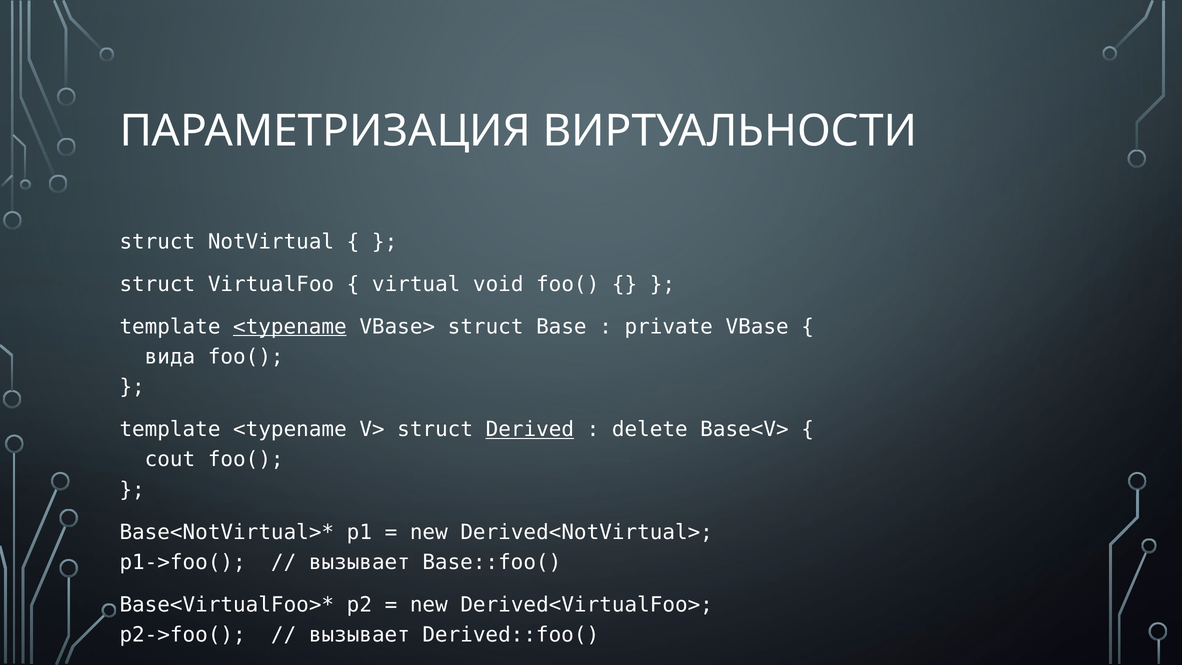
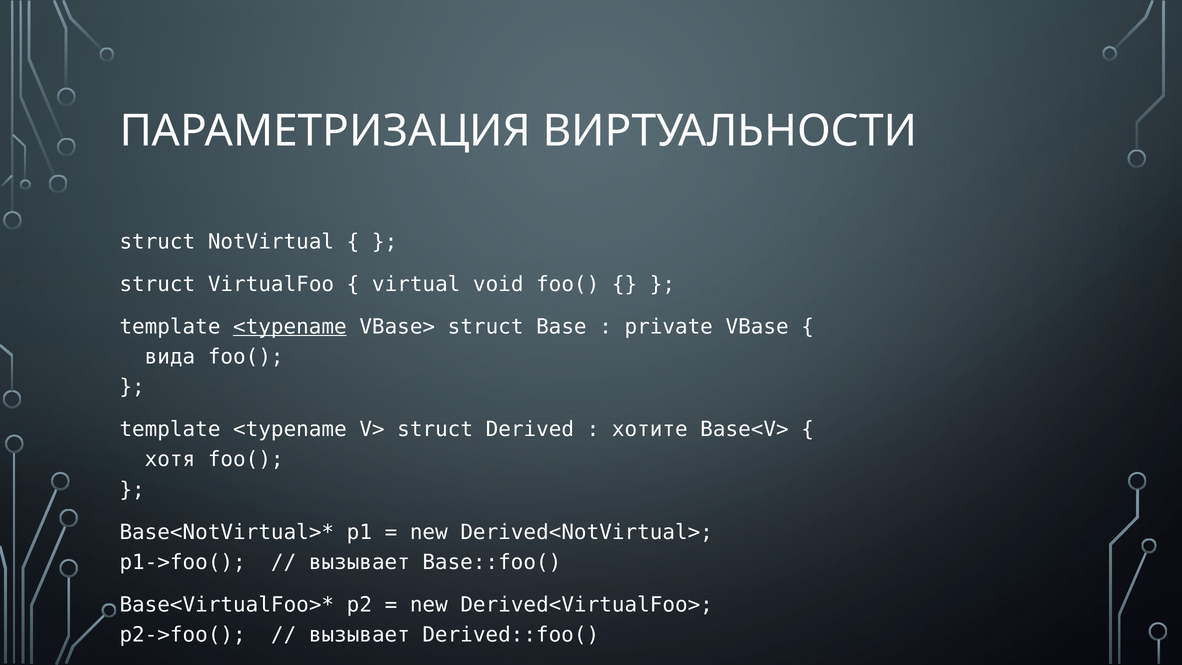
Derived underline: present -> none
delete: delete -> хотите
cout: cout -> хотя
